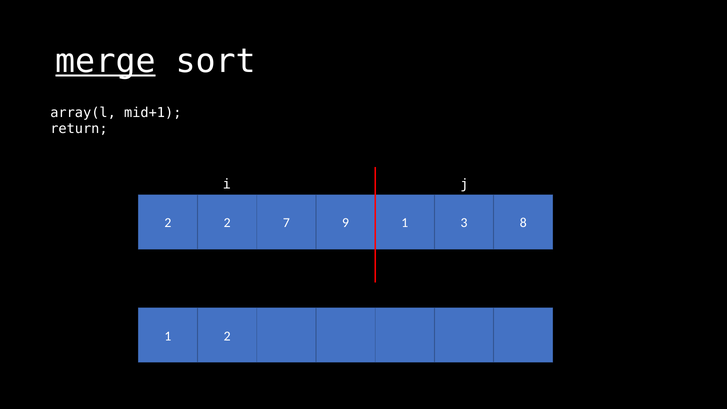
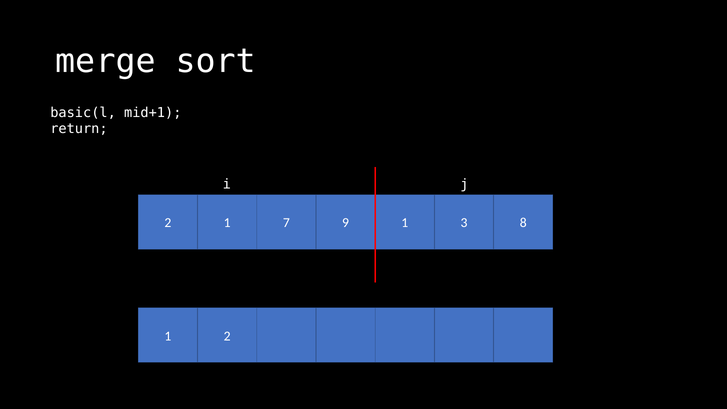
merge underline: present -> none
array(l: array(l -> basic(l
2 2: 2 -> 1
